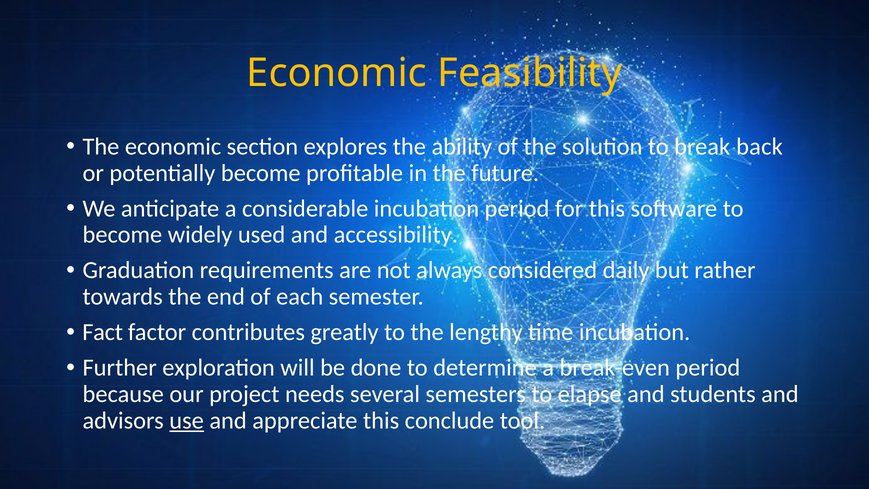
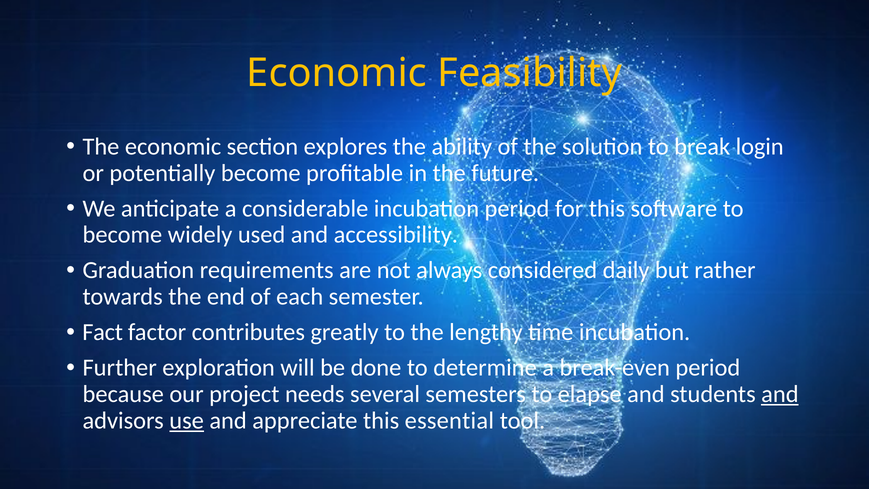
back: back -> login
and at (780, 394) underline: none -> present
conclude: conclude -> essential
